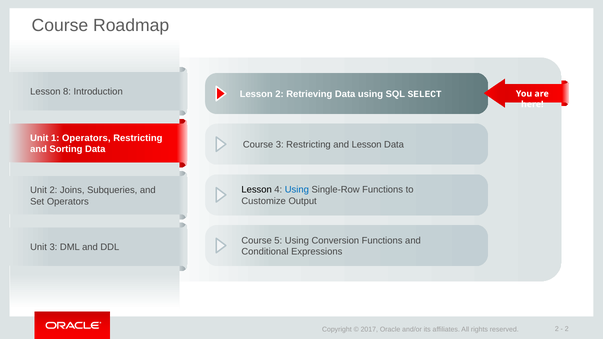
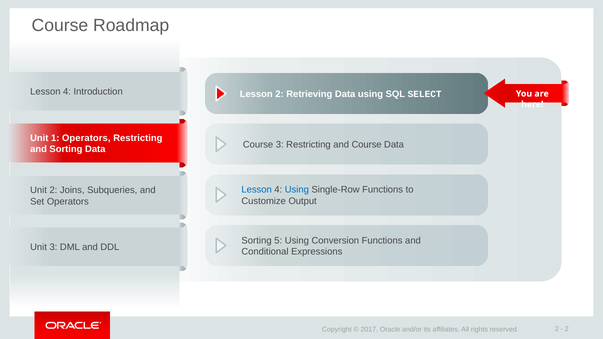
8 at (67, 92): 8 -> 4
and Lesson: Lesson -> Course
Lesson at (257, 190) colour: black -> blue
Course at (257, 241): Course -> Sorting
